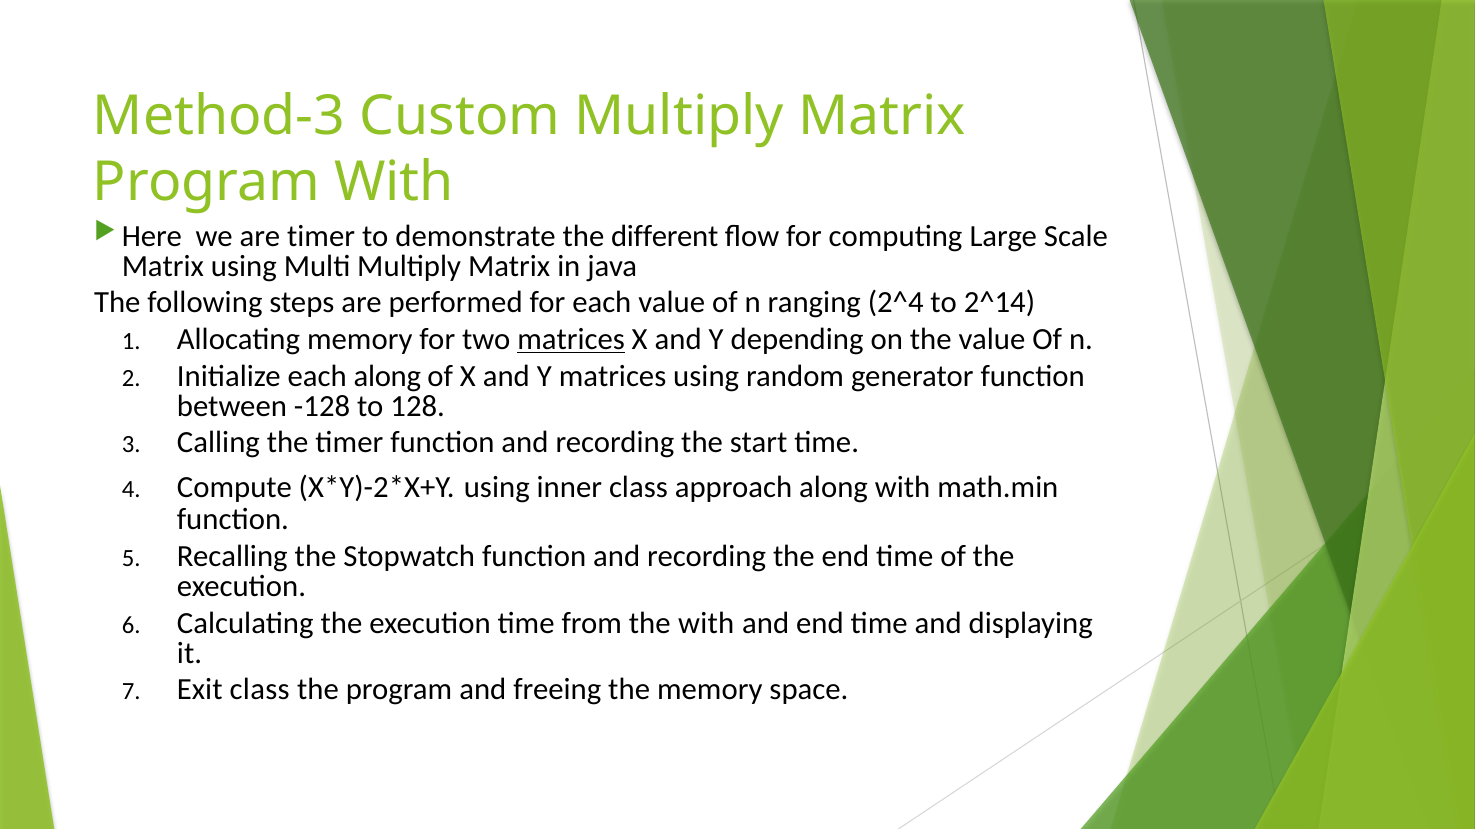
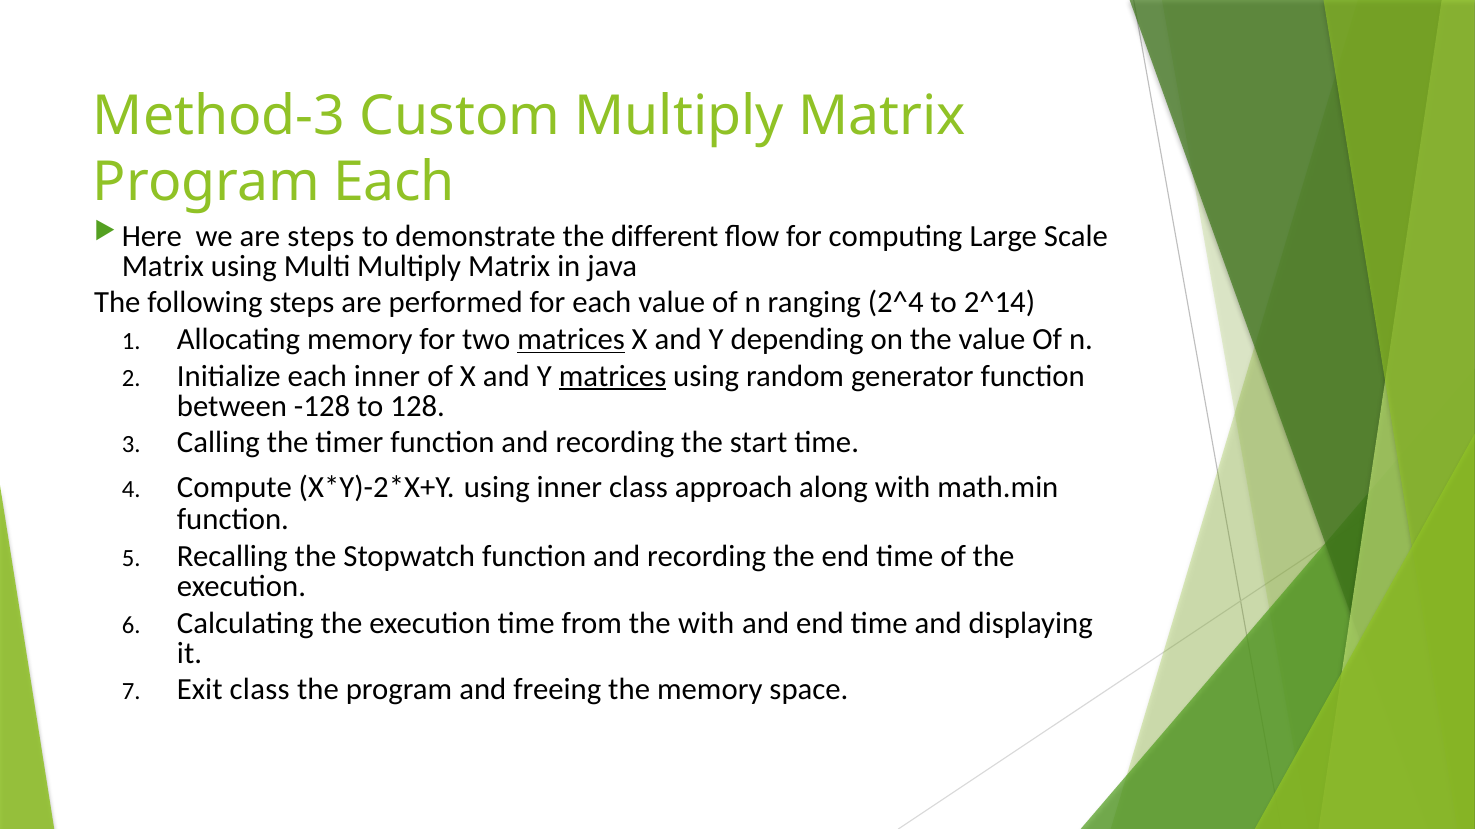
Program With: With -> Each
are timer: timer -> steps
each along: along -> inner
matrices at (613, 376) underline: none -> present
